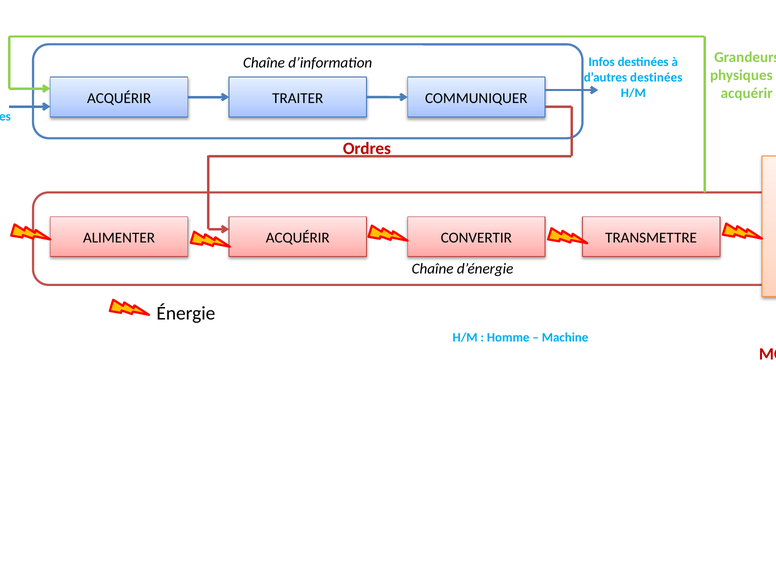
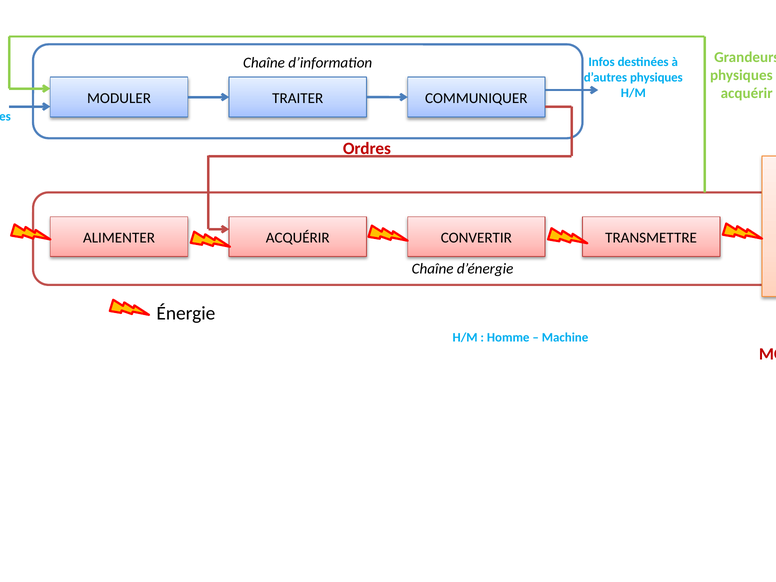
d’autres destinées: destinées -> physiques
ACQUÉRIR at (119, 98): ACQUÉRIR -> MODULER
